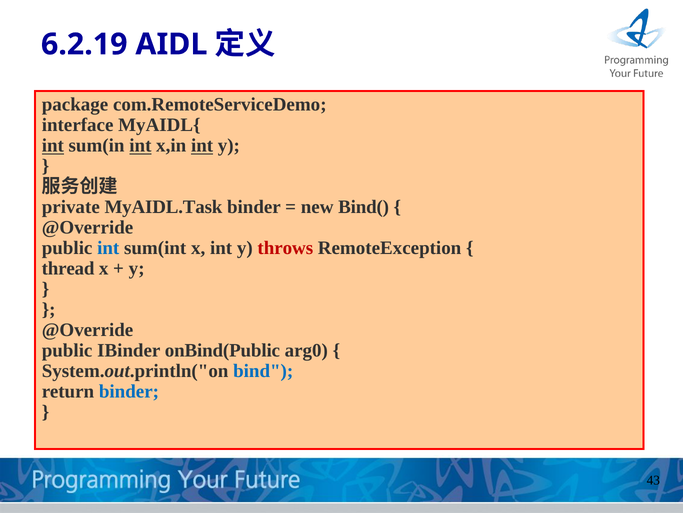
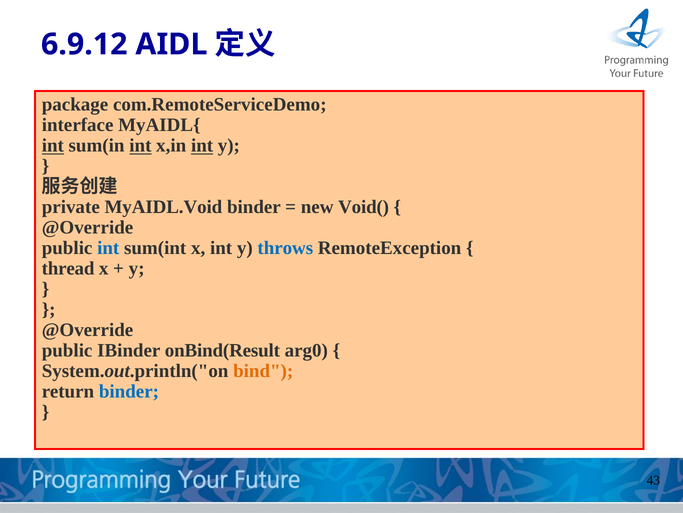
6.2.19: 6.2.19 -> 6.9.12
MyAIDL.Task: MyAIDL.Task -> MyAIDL.Void
Bind(: Bind( -> Void(
throws colour: red -> blue
onBind(Public: onBind(Public -> onBind(Result
bind colour: blue -> orange
